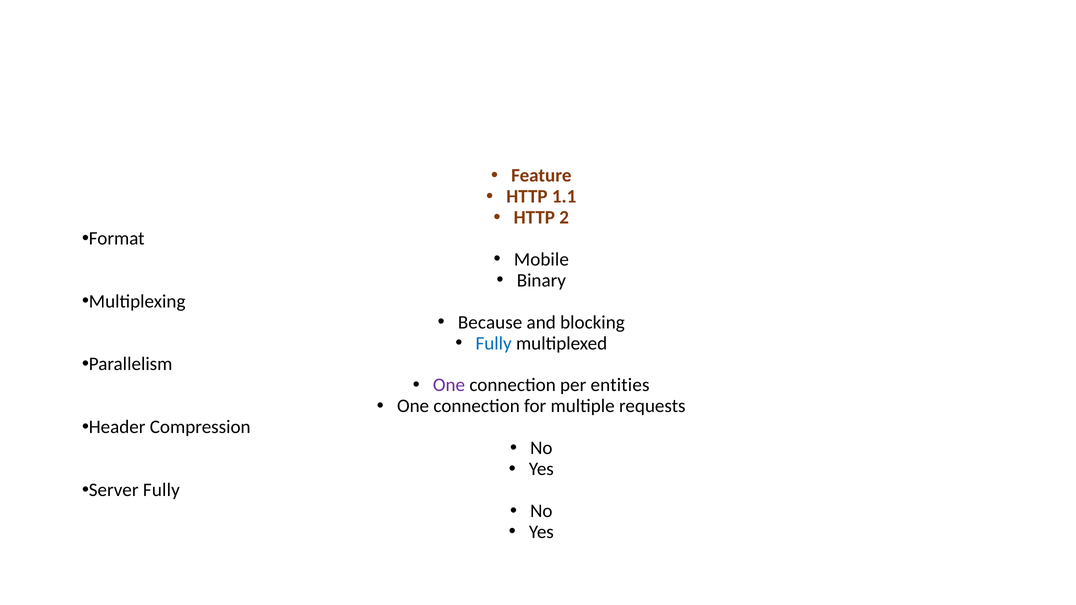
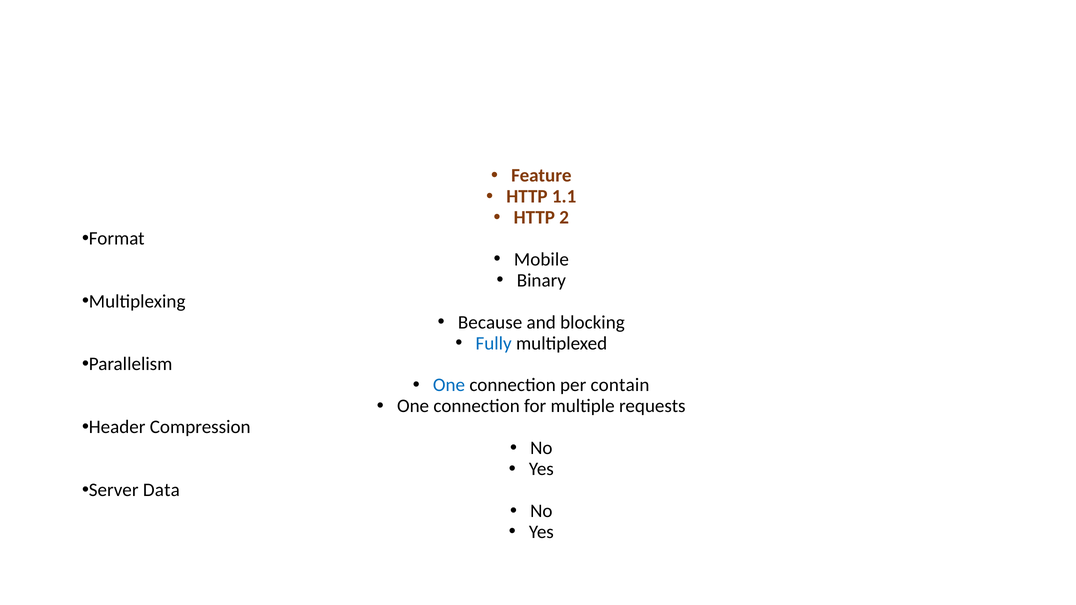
One at (449, 385) colour: purple -> blue
entities: entities -> contain
Server Fully: Fully -> Data
